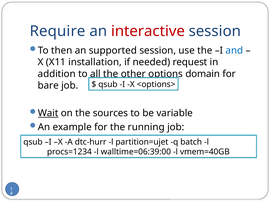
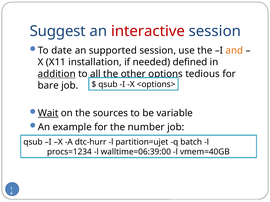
Require: Require -> Suggest
then: then -> date
and colour: blue -> orange
request: request -> defined
addition underline: none -> present
domain: domain -> tedious
running: running -> number
